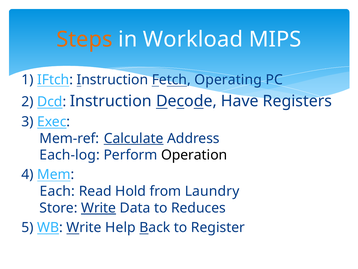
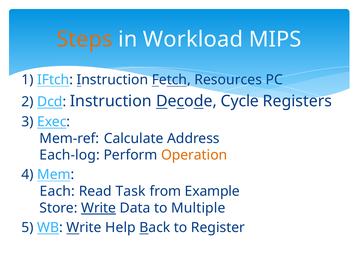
Operating: Operating -> Resources
Have: Have -> Cycle
Calculate underline: present -> none
Operation colour: black -> orange
Hold: Hold -> Task
Laundry: Laundry -> Example
Reduces: Reduces -> Multiple
